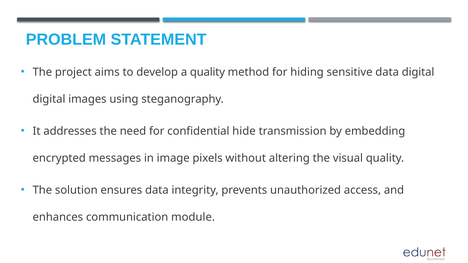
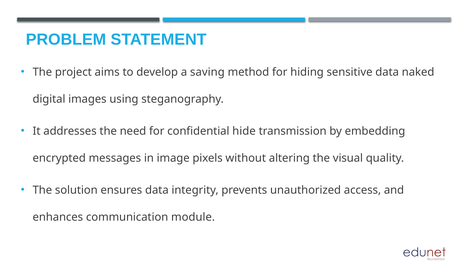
a quality: quality -> saving
data digital: digital -> naked
